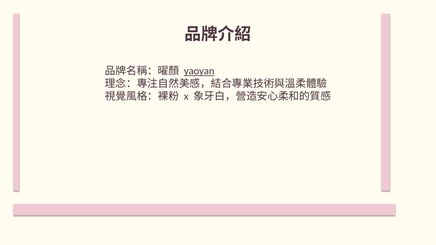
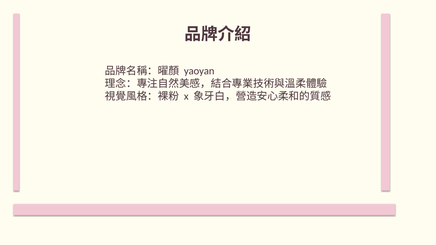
yaoyan underline: present -> none
